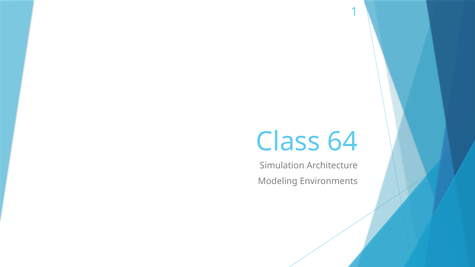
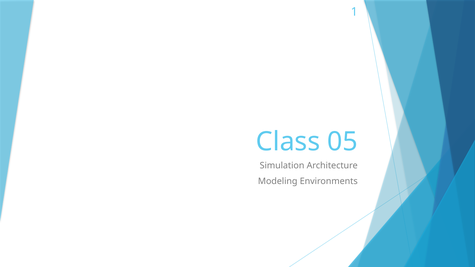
64: 64 -> 05
